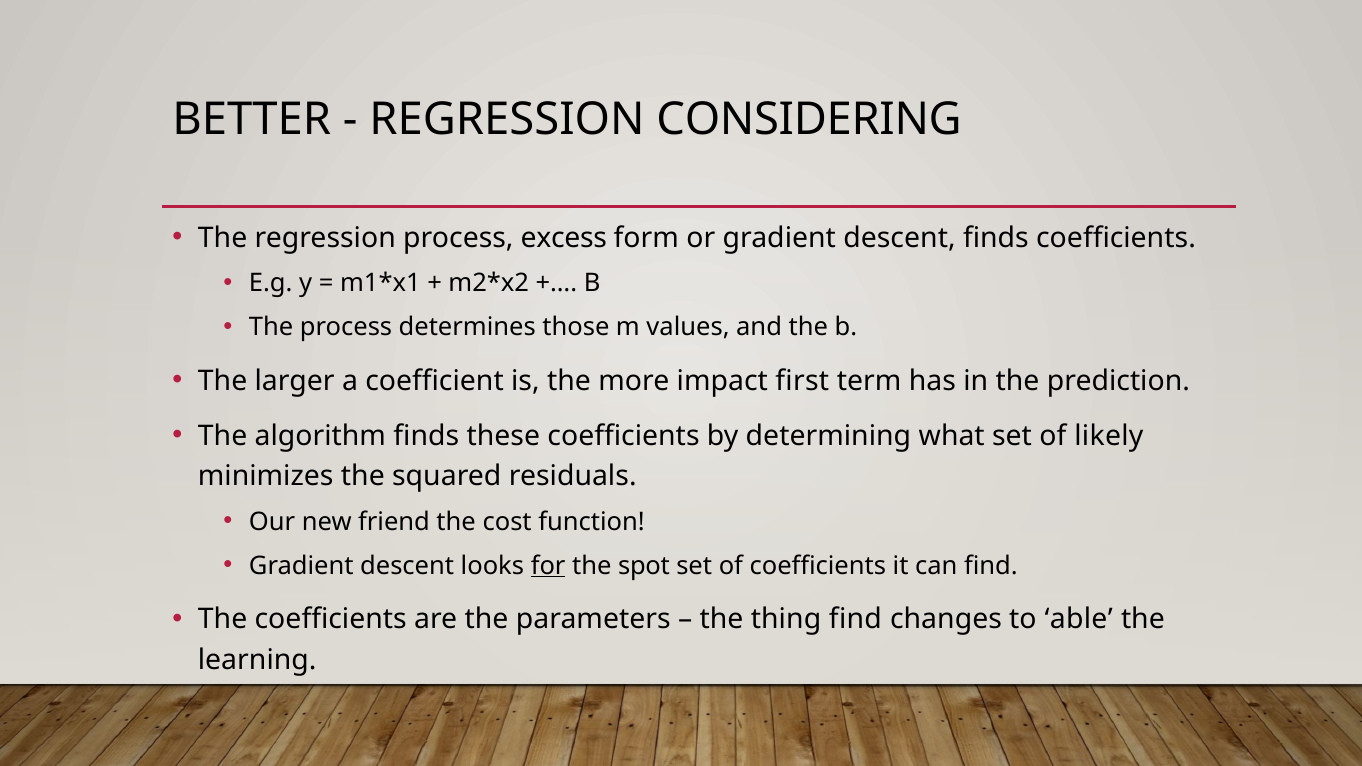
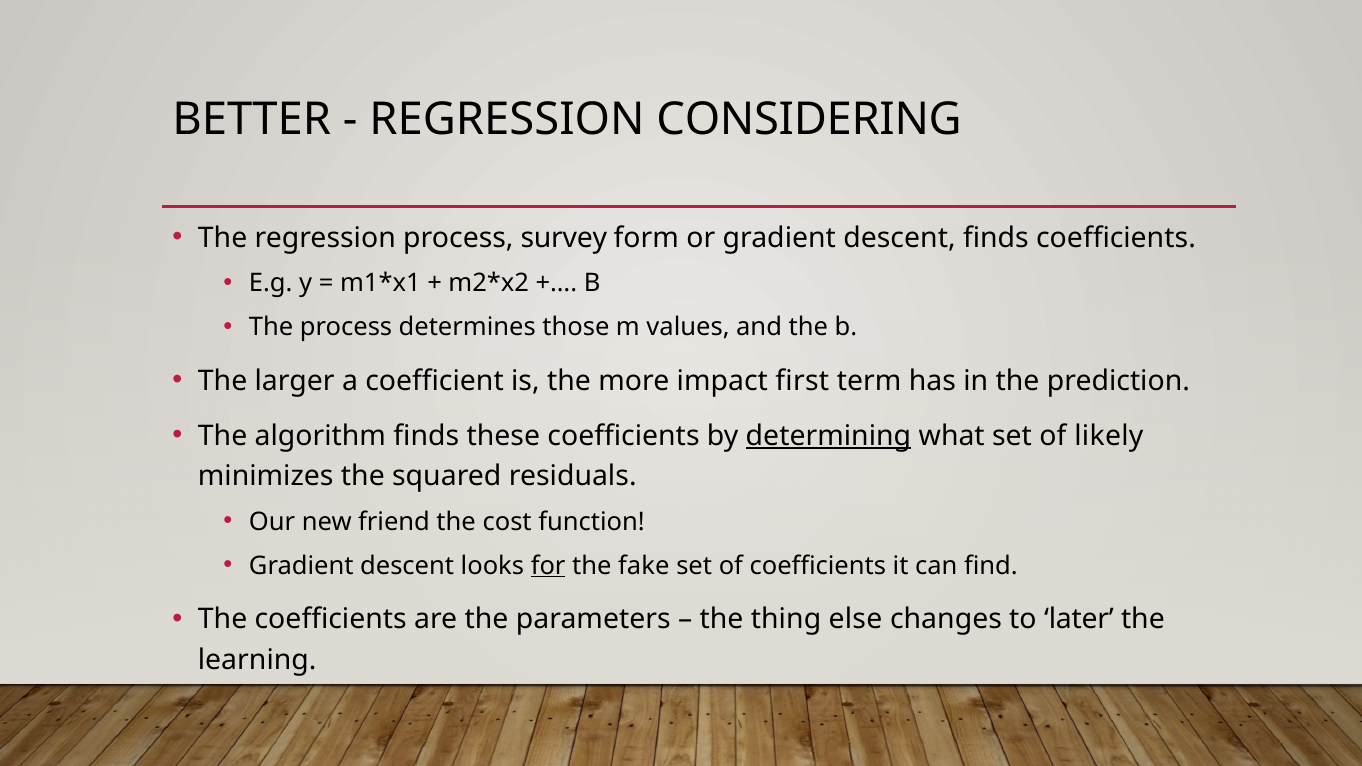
excess: excess -> survey
determining underline: none -> present
spot: spot -> fake
thing find: find -> else
able: able -> later
